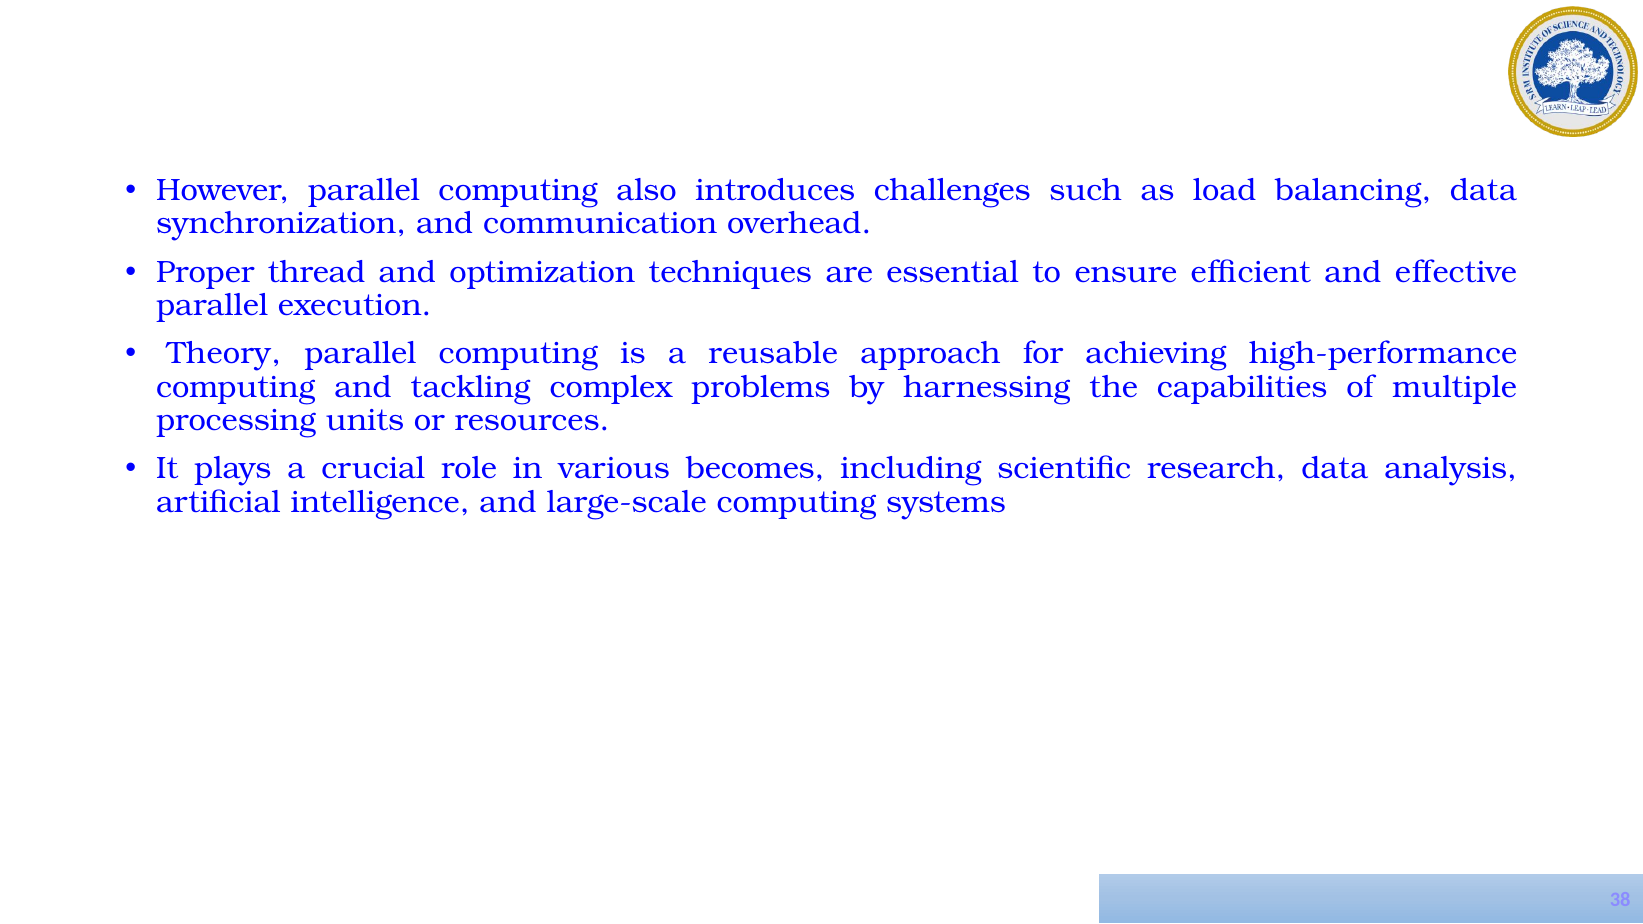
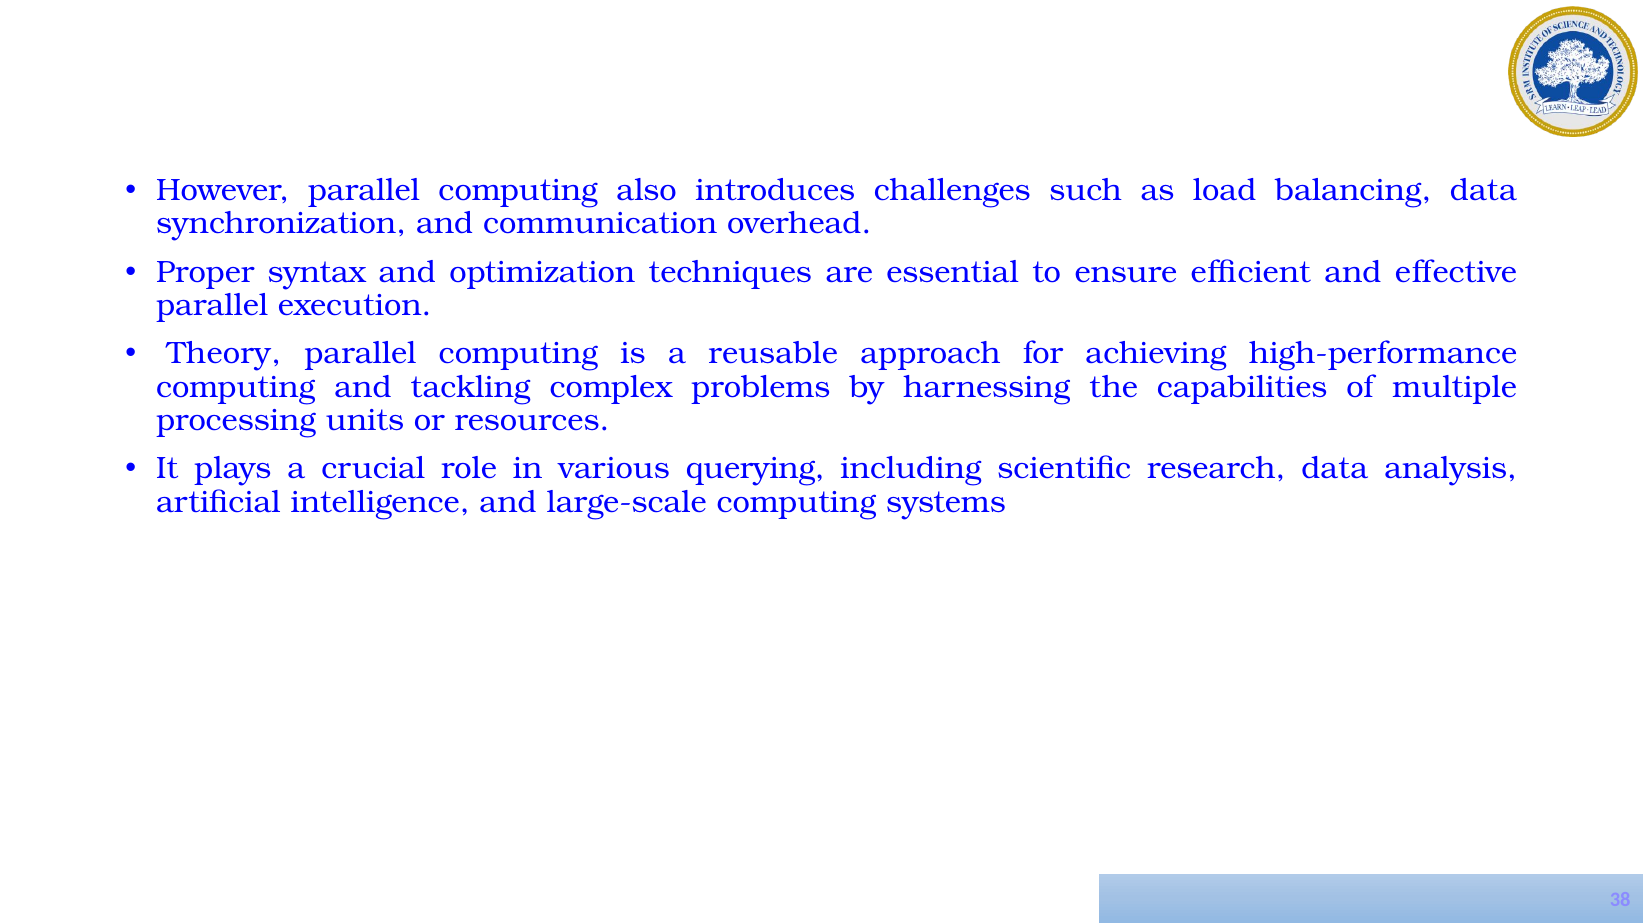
thread: thread -> syntax
becomes: becomes -> querying
